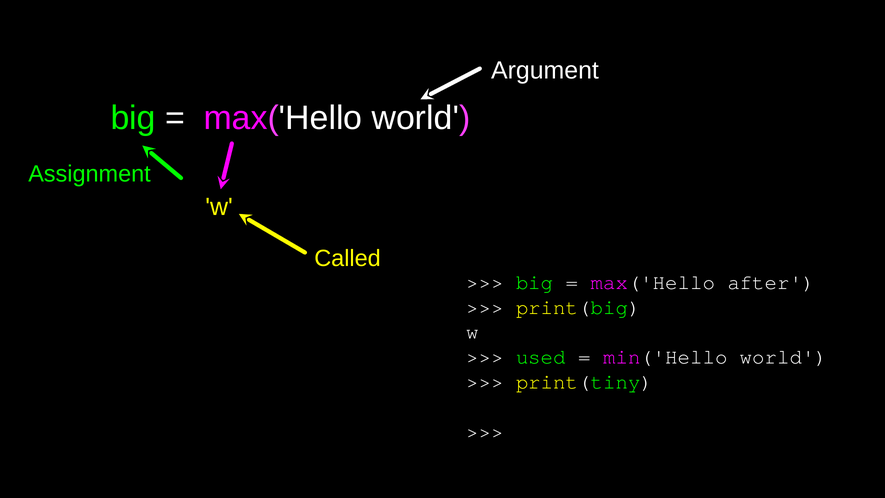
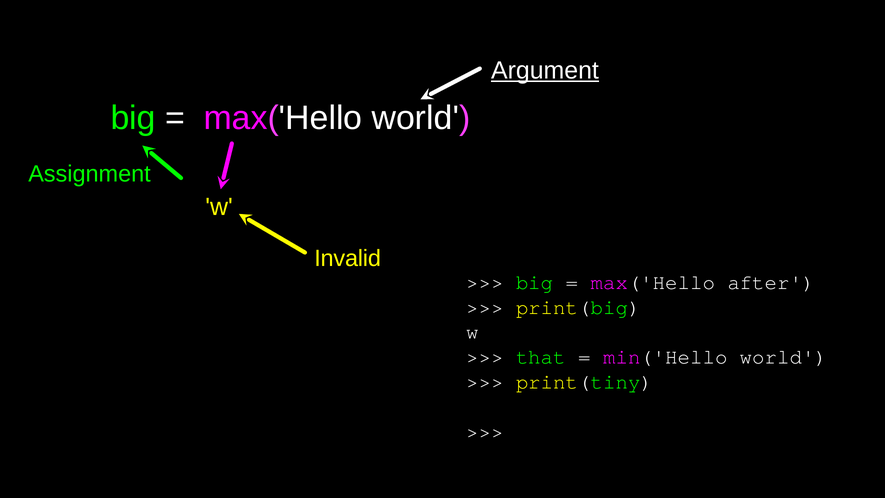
Argument underline: none -> present
Called: Called -> Invalid
used: used -> that
